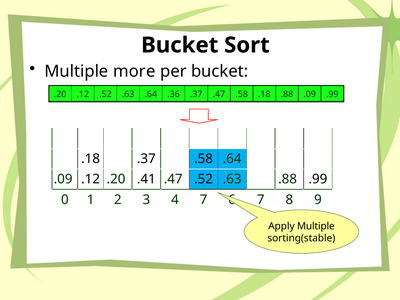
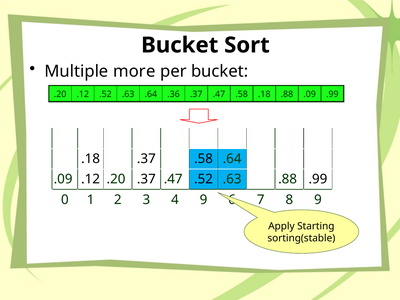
.20 .41: .41 -> .37
4 7: 7 -> 9
Apply Multiple: Multiple -> Starting
